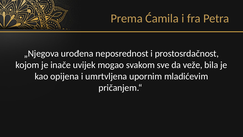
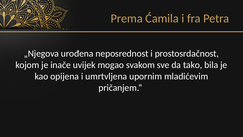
veže: veže -> tako
